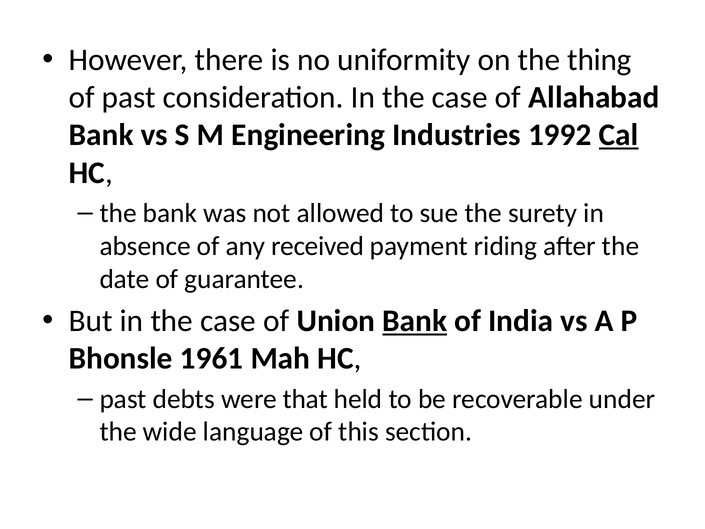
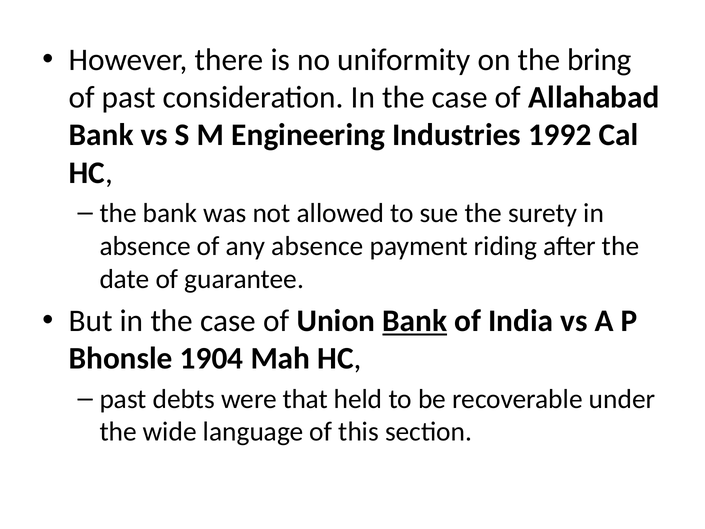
thing: thing -> bring
Cal underline: present -> none
any received: received -> absence
1961: 1961 -> 1904
